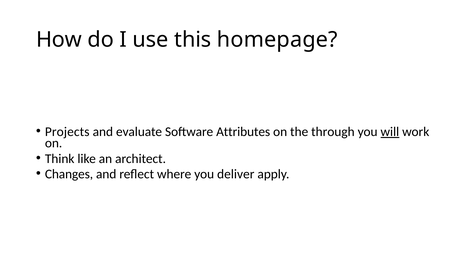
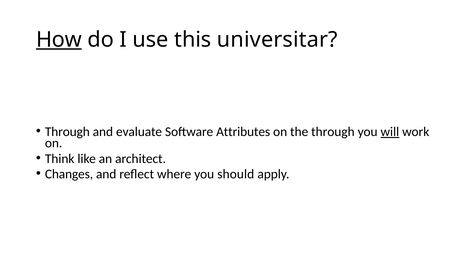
How underline: none -> present
homepage: homepage -> universitar
Projects at (67, 132): Projects -> Through
deliver: deliver -> should
